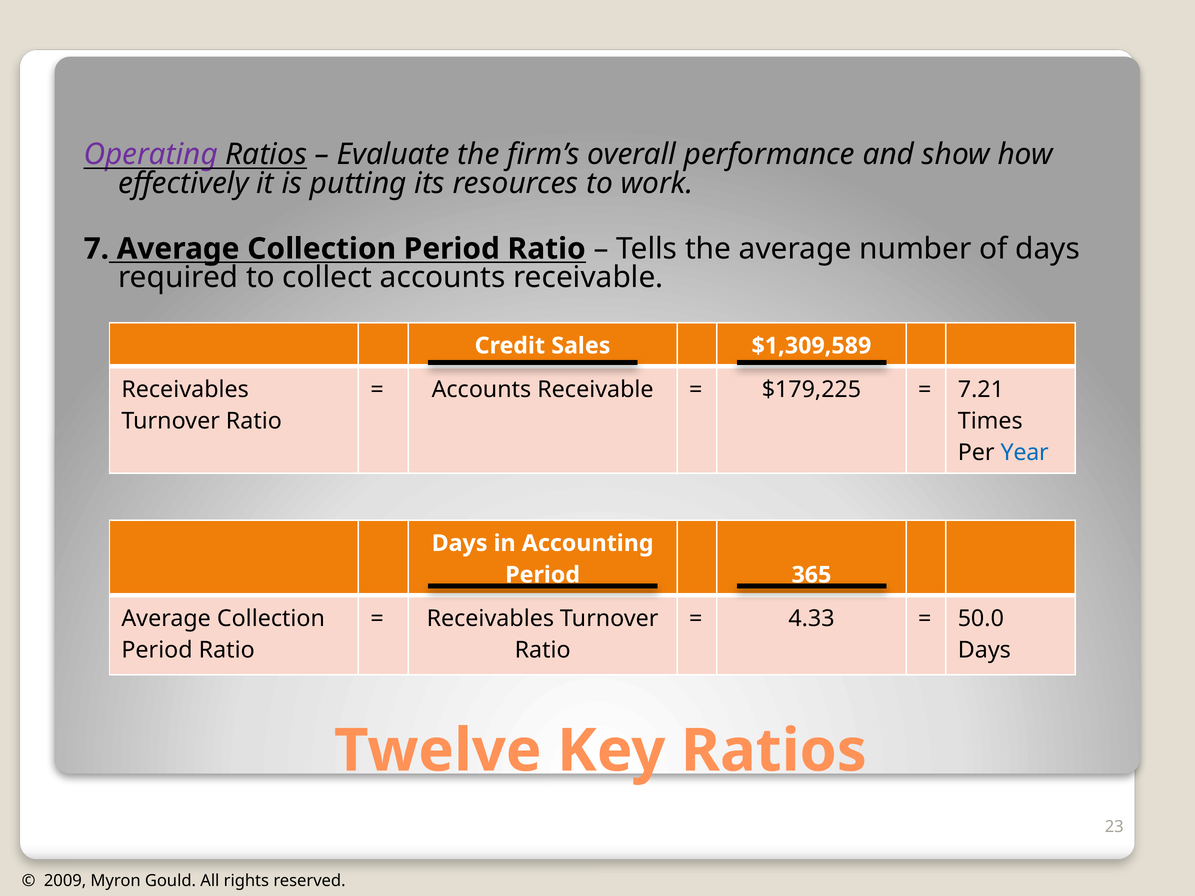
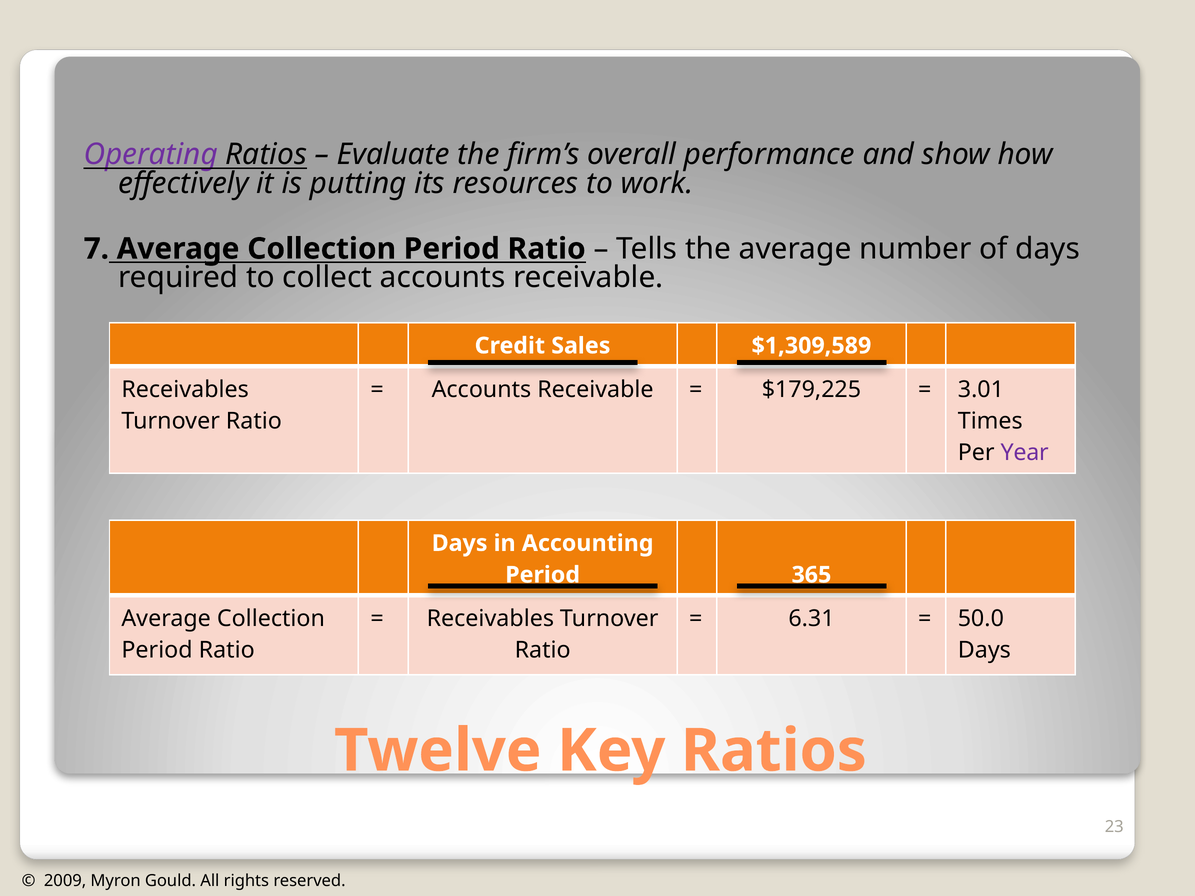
7.21: 7.21 -> 3.01
Year colour: blue -> purple
4.33: 4.33 -> 6.31
